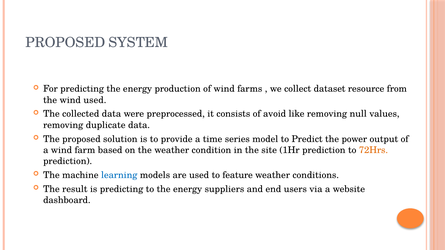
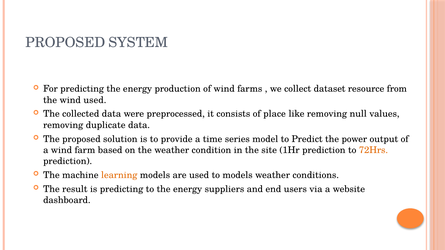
avoid: avoid -> place
learning colour: blue -> orange
to feature: feature -> models
